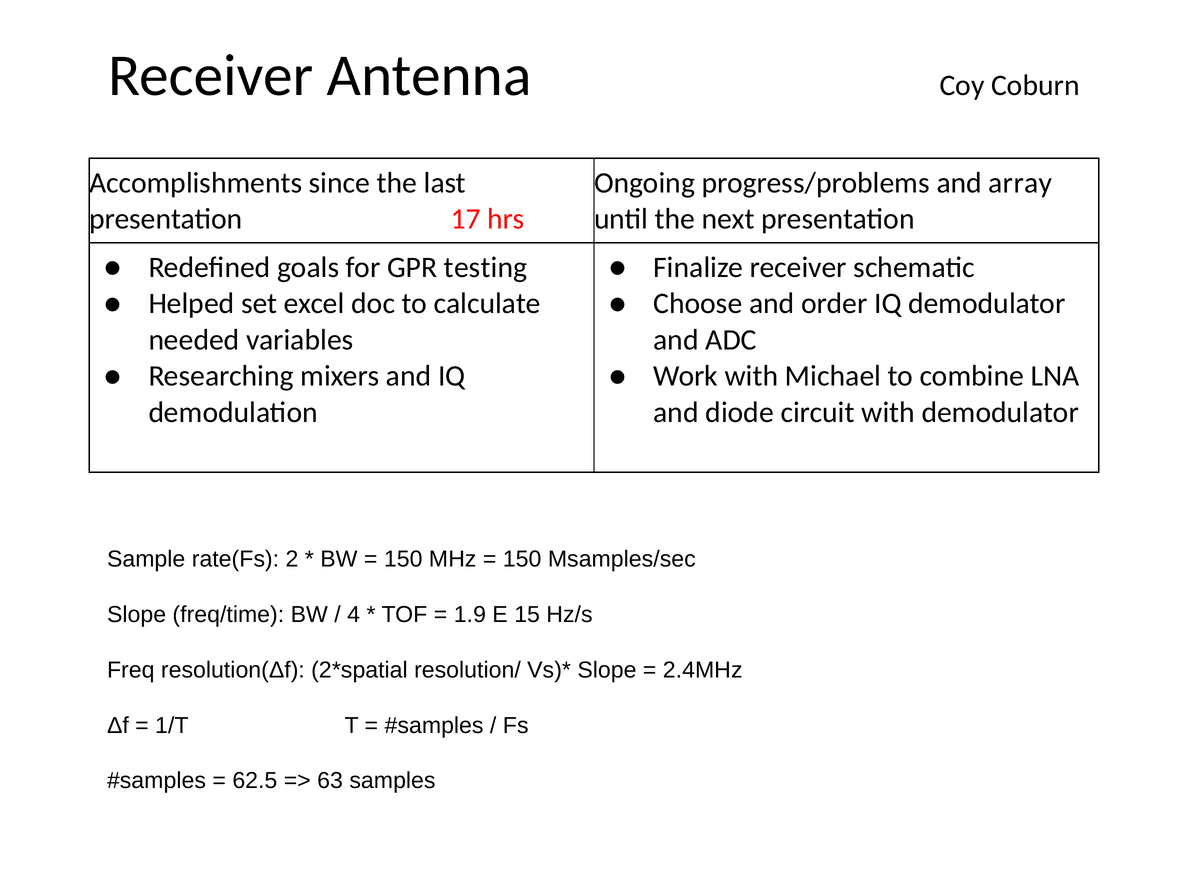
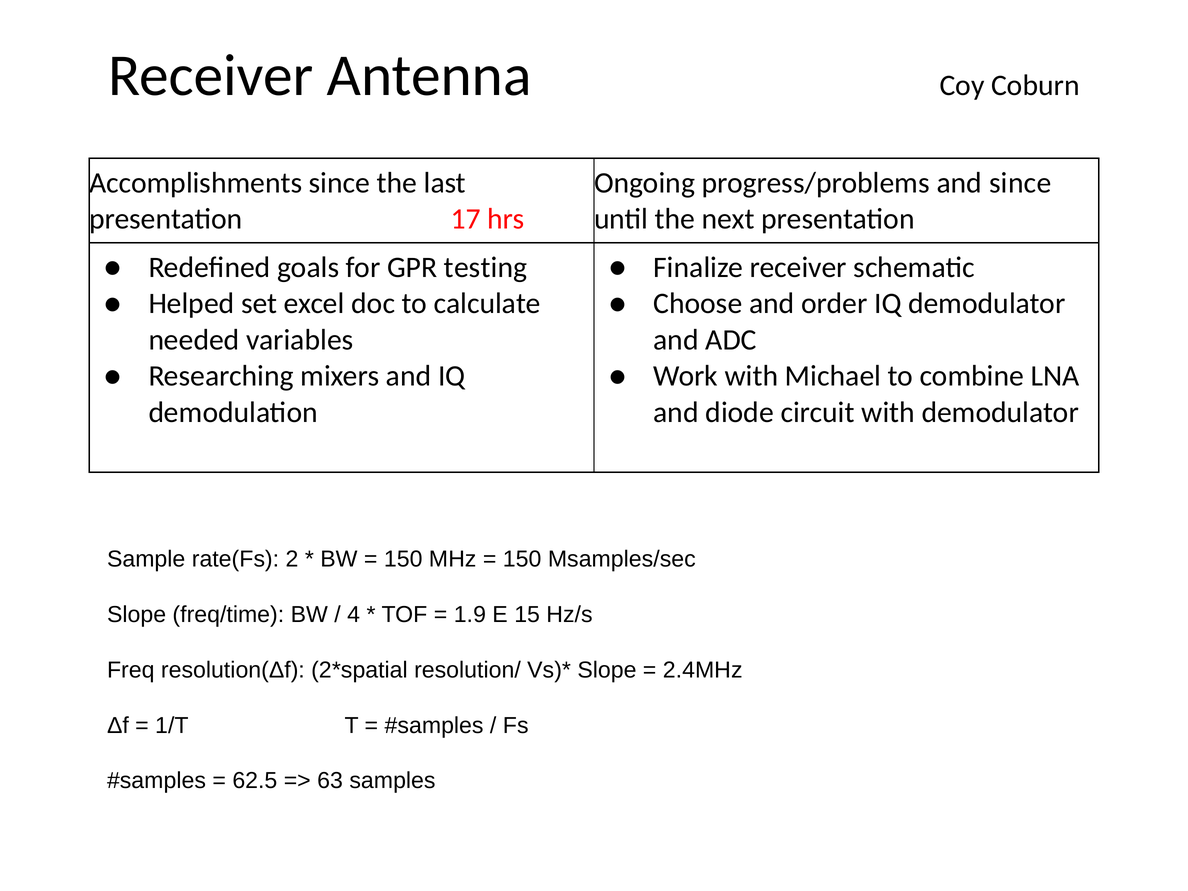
and array: array -> since
